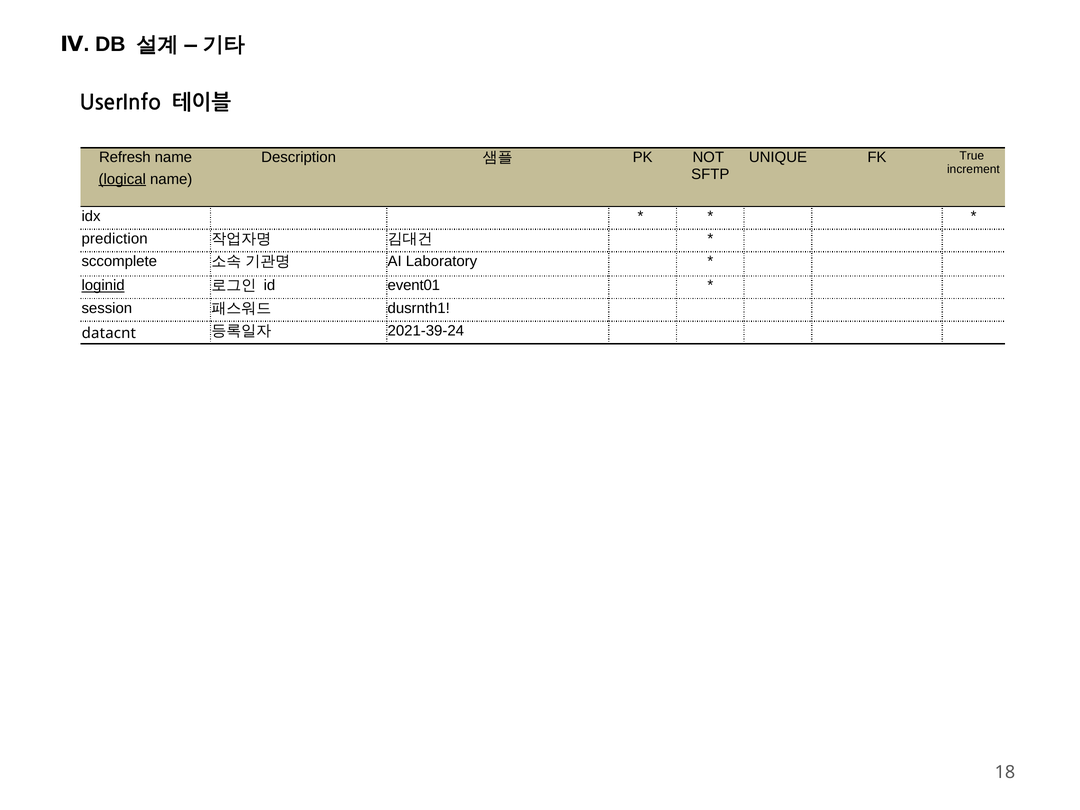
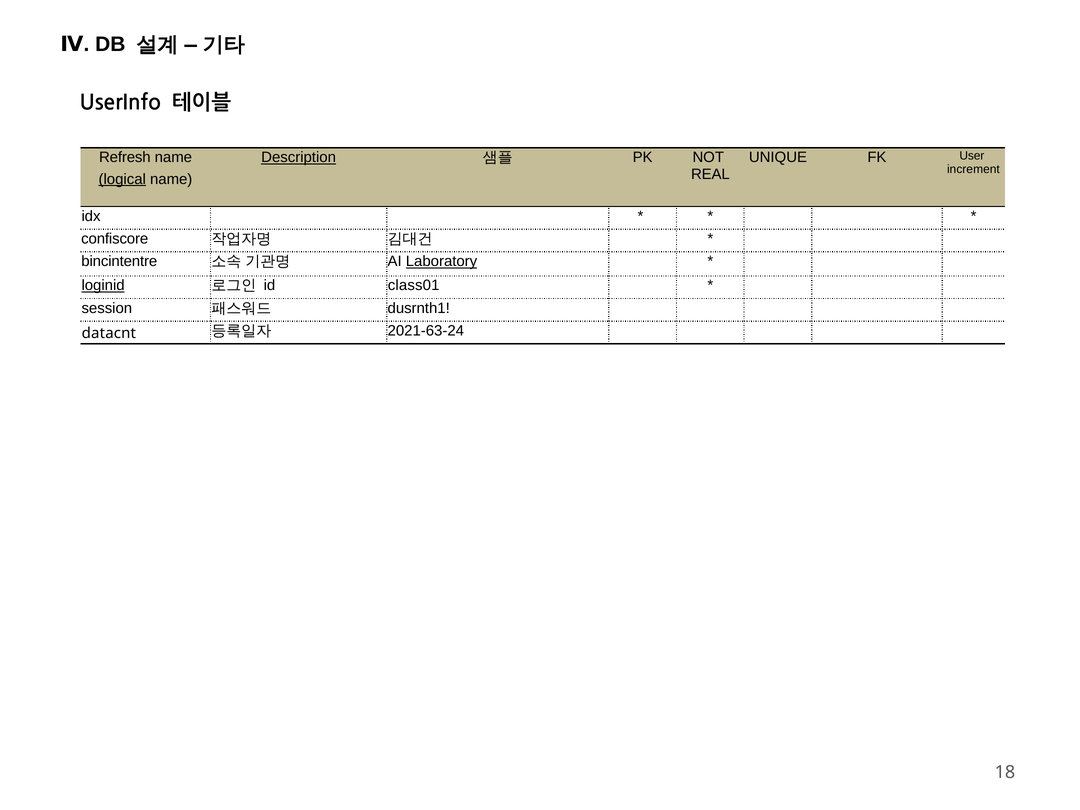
Description underline: none -> present
True: True -> User
SFTP: SFTP -> REAL
prediction: prediction -> confiscore
sccomplete: sccomplete -> bincintentre
Laboratory underline: none -> present
event01: event01 -> class01
2021-39-24: 2021-39-24 -> 2021-63-24
